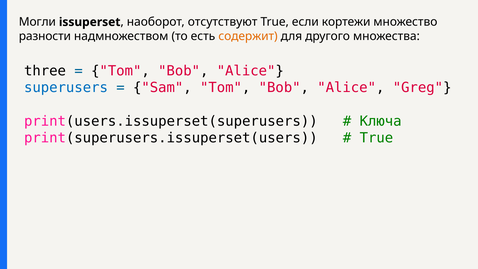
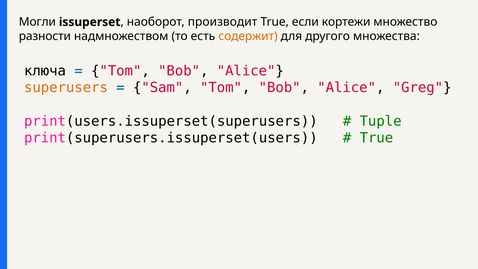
отсутствуют: отсутствуют -> производит
three: three -> ключа
superusers colour: blue -> orange
Ключа: Ключа -> Tuple
